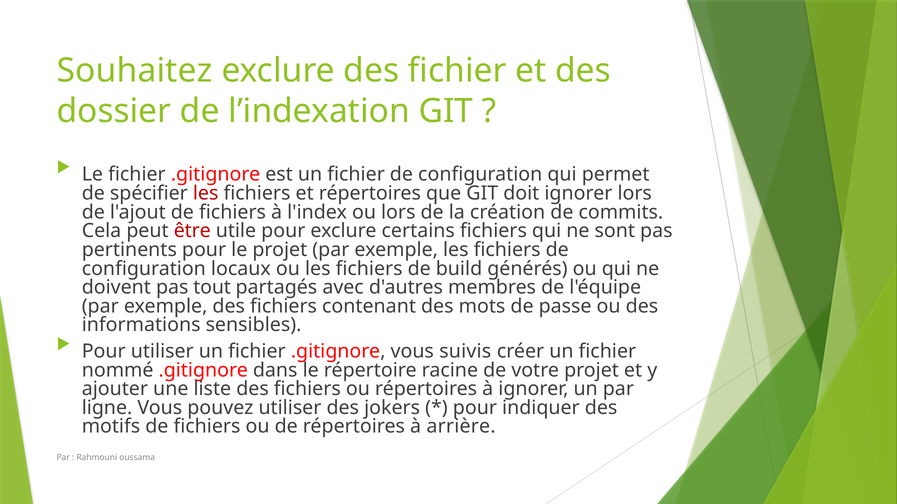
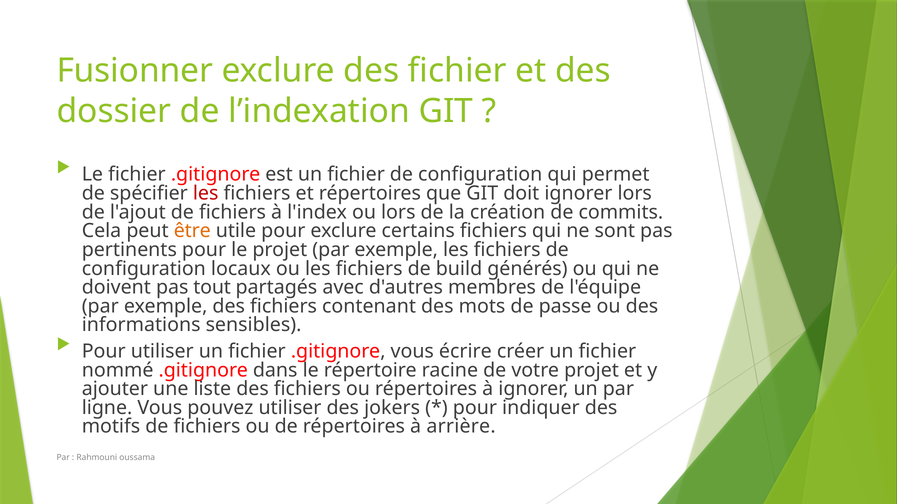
Souhaitez: Souhaitez -> Fusionner
être colour: red -> orange
suivis: suivis -> écrire
